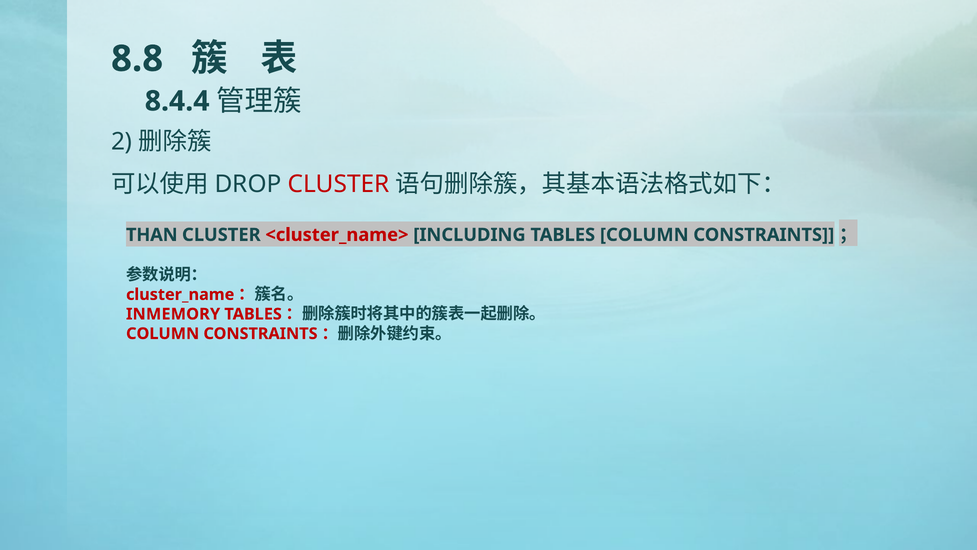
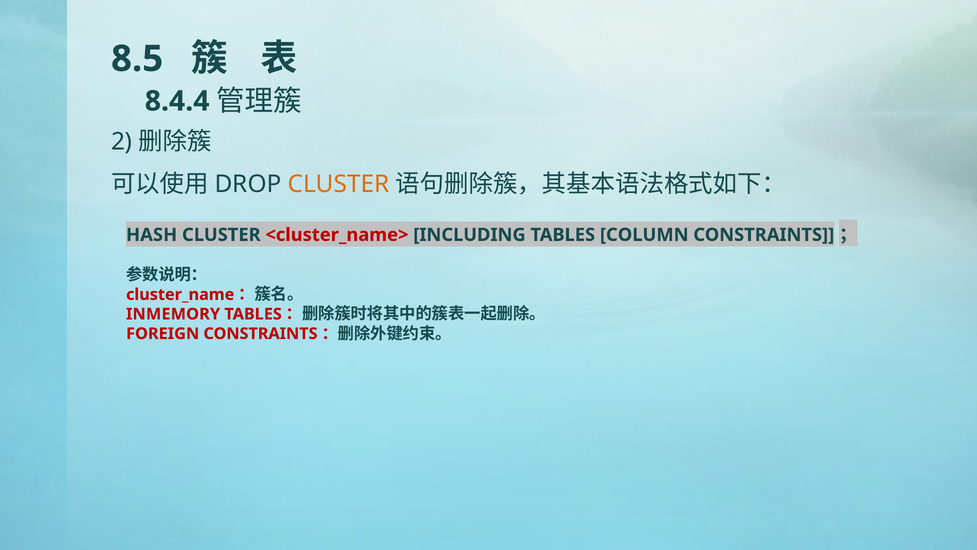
8.8: 8.8 -> 8.5
CLUSTER at (339, 184) colour: red -> orange
THAN: THAN -> HASH
COLUMN at (163, 333): COLUMN -> FOREIGN
